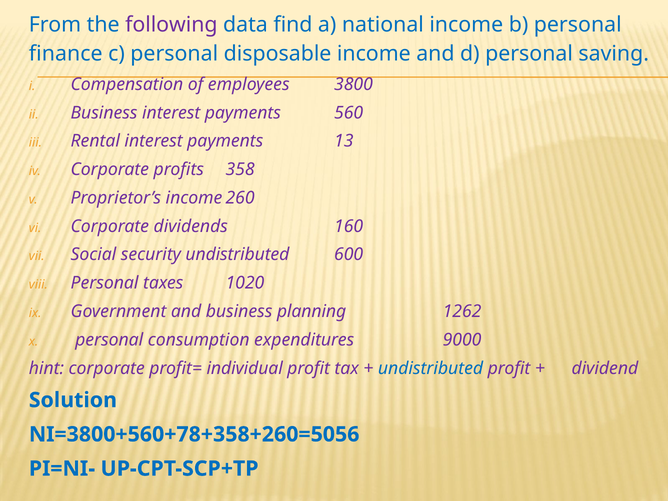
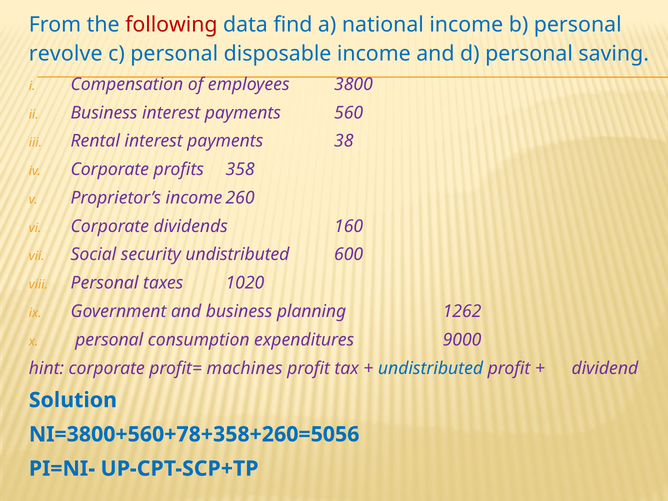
following colour: purple -> red
finance: finance -> revolve
13: 13 -> 38
individual: individual -> machines
